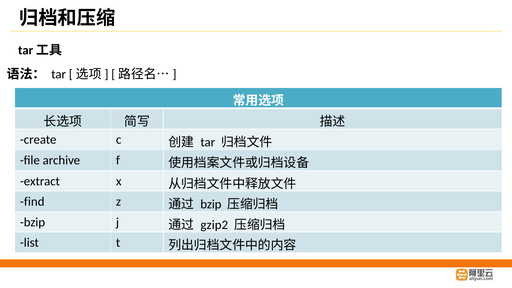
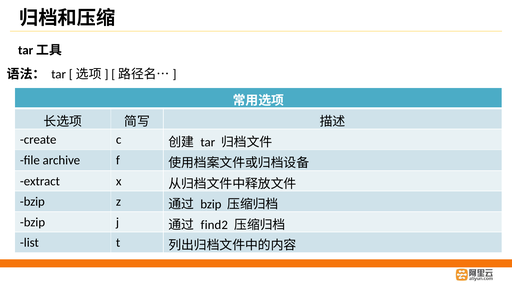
find at (32, 202): find -> bzip
gzip2: gzip2 -> find2
